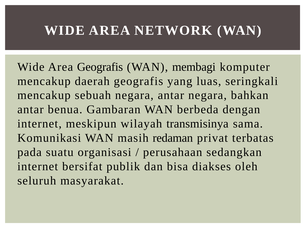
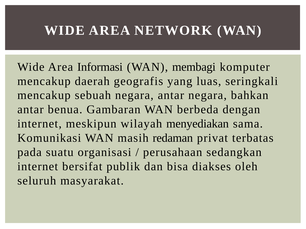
Area Geografis: Geografis -> Informasi
transmisinya: transmisinya -> menyediakan
